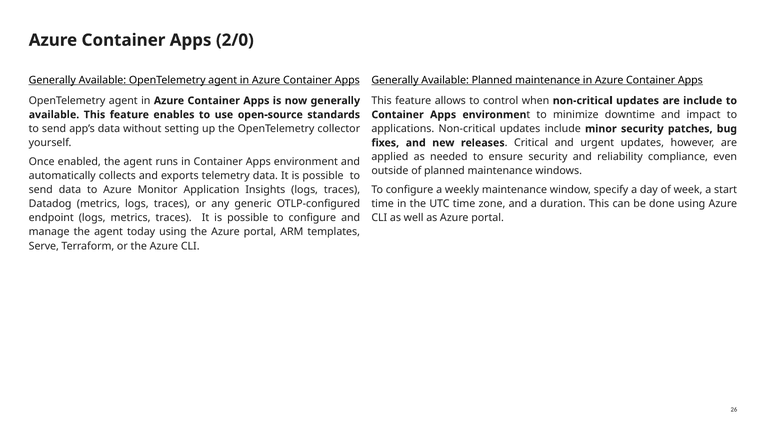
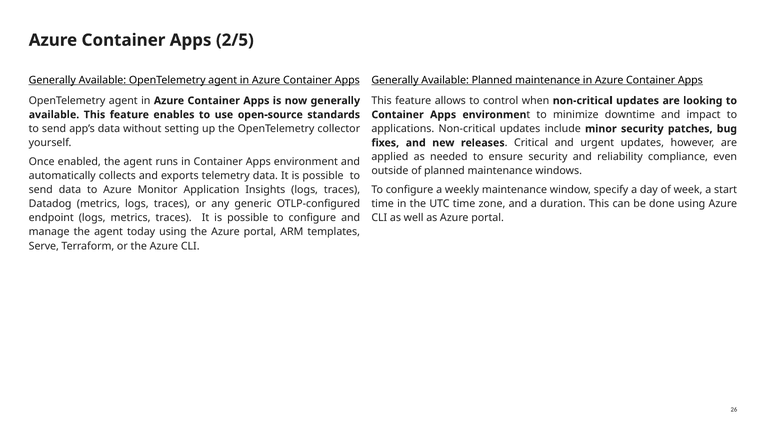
2/0: 2/0 -> 2/5
are include: include -> looking
